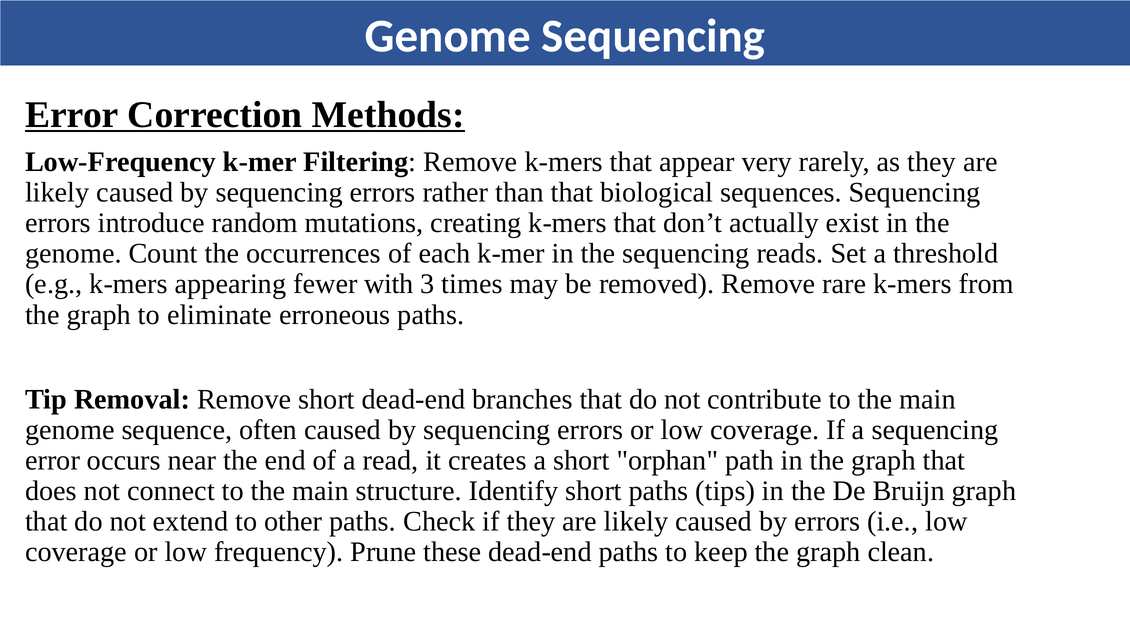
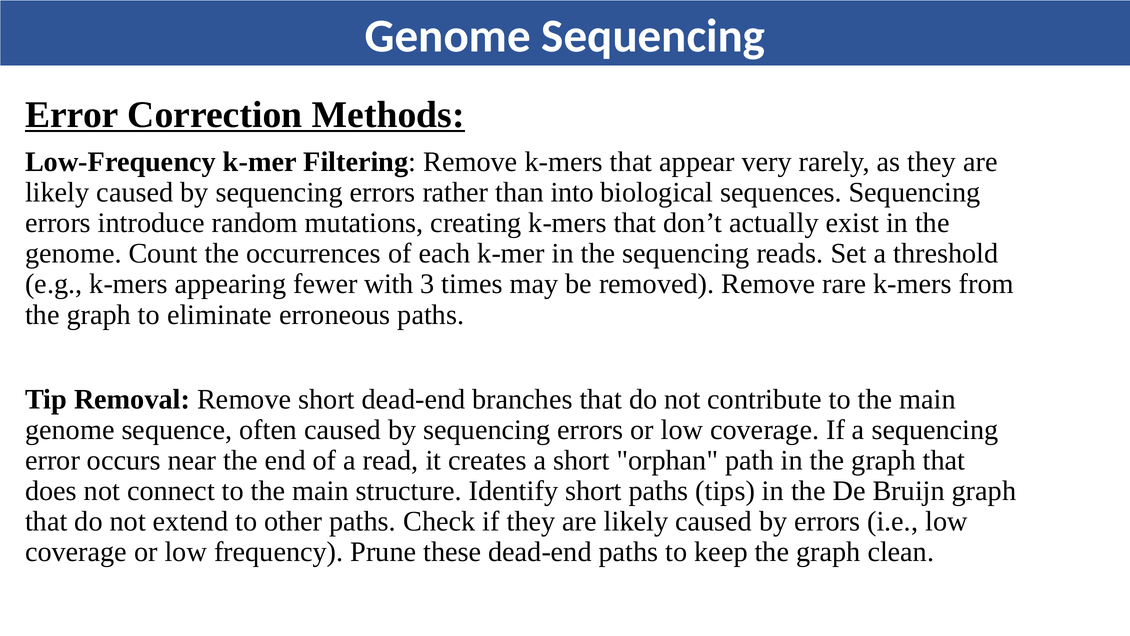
than that: that -> into
